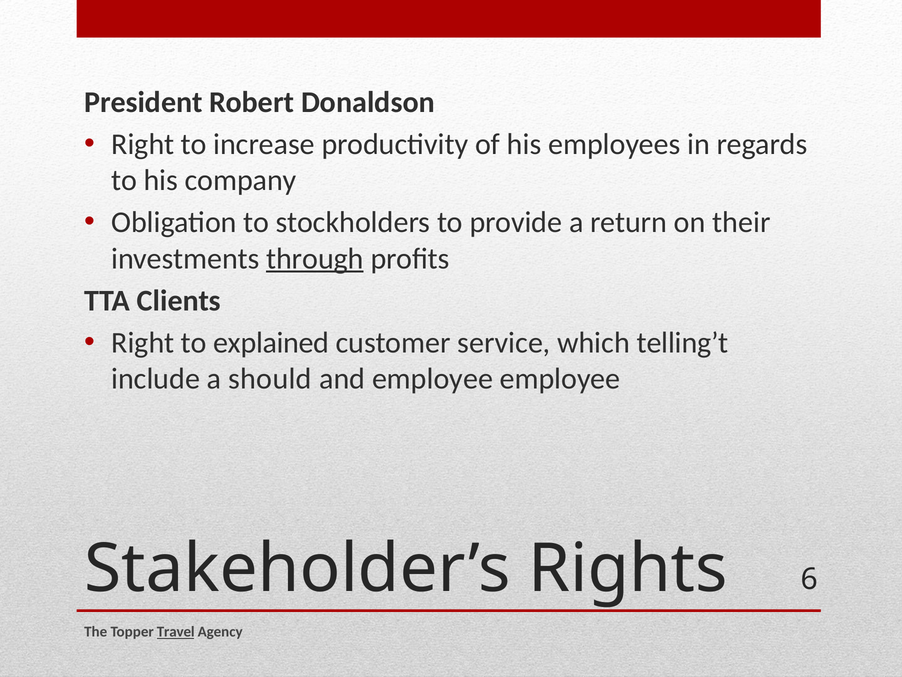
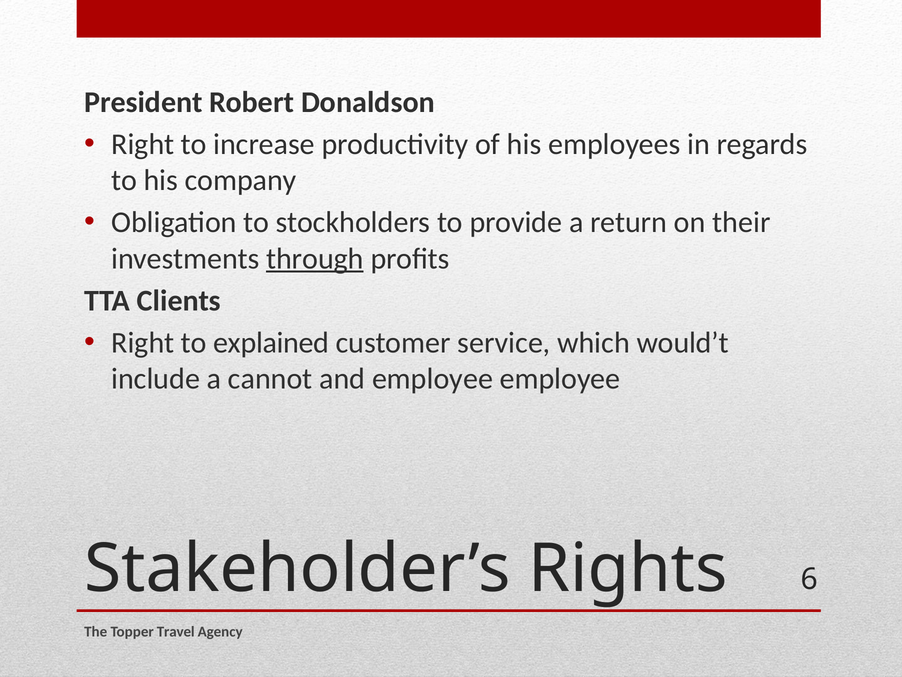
telling’t: telling’t -> would’t
should: should -> cannot
Travel underline: present -> none
